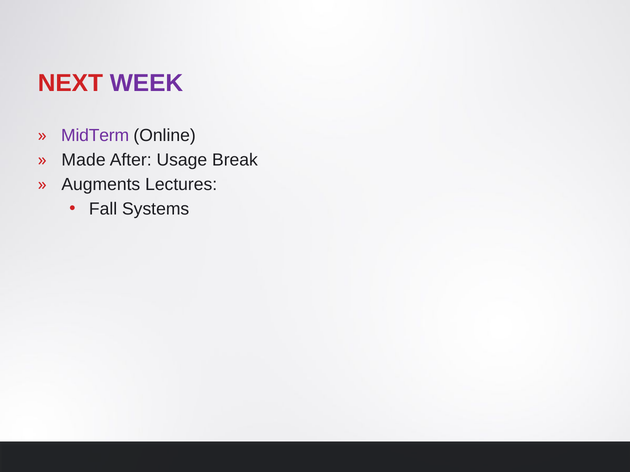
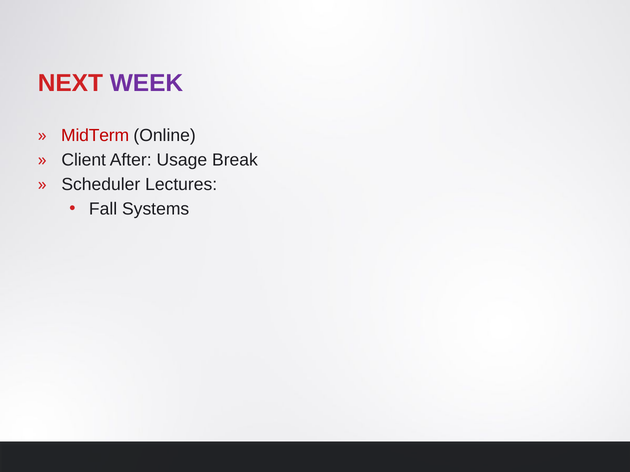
MidTerm colour: purple -> red
Made: Made -> Client
Augments: Augments -> Scheduler
